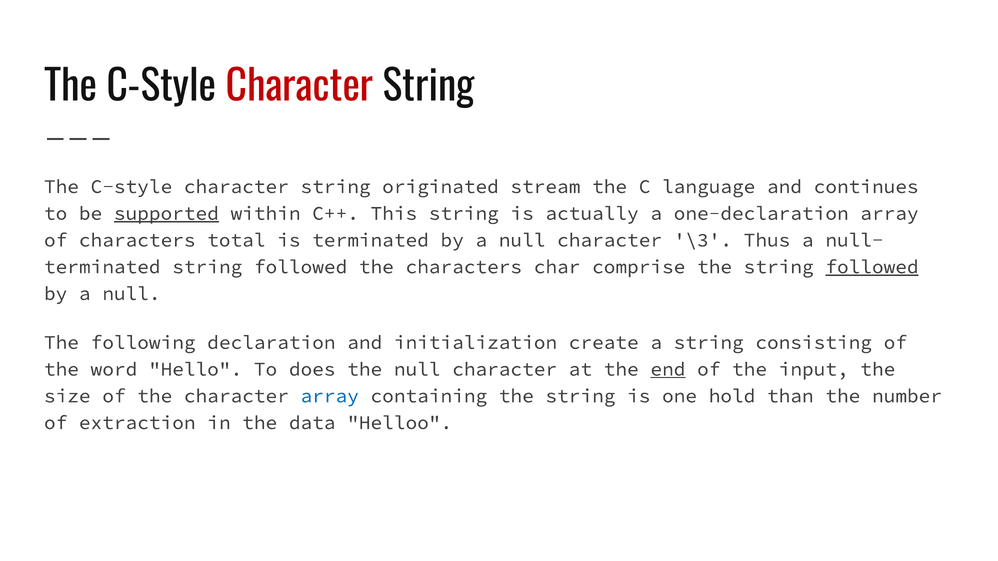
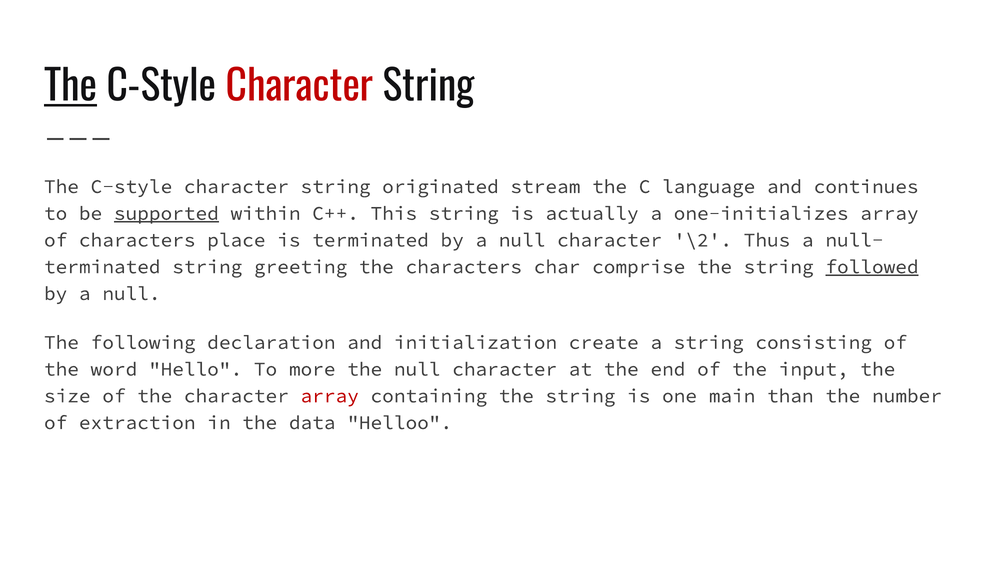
The at (71, 87) underline: none -> present
one-declaration: one-declaration -> one-initializes
total: total -> place
\3: \3 -> \2
terminated string followed: followed -> greeting
does: does -> more
end underline: present -> none
array at (330, 396) colour: blue -> red
hold: hold -> main
